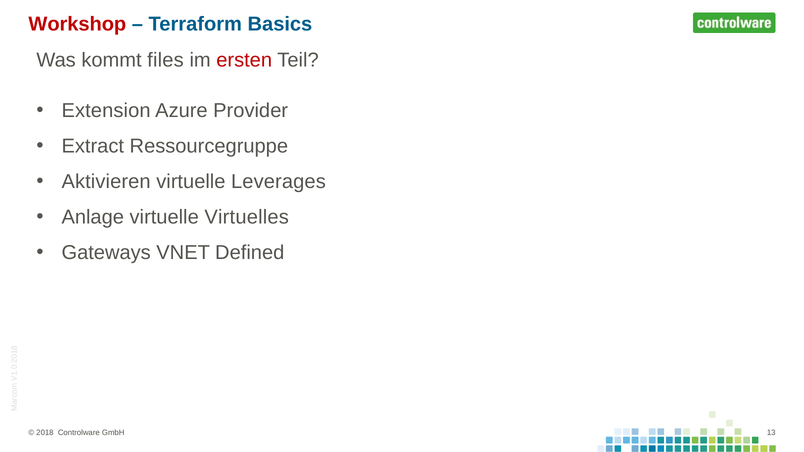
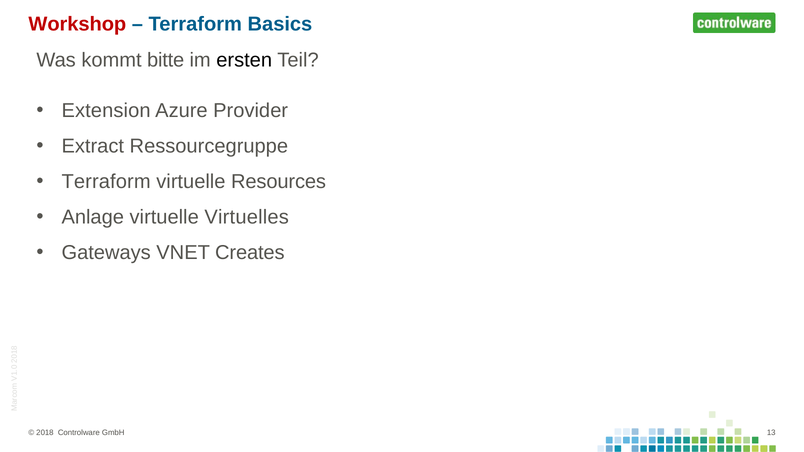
files: files -> bitte
ersten colour: red -> black
Aktivieren at (106, 182): Aktivieren -> Terraform
Leverages: Leverages -> Resources
Defined: Defined -> Creates
